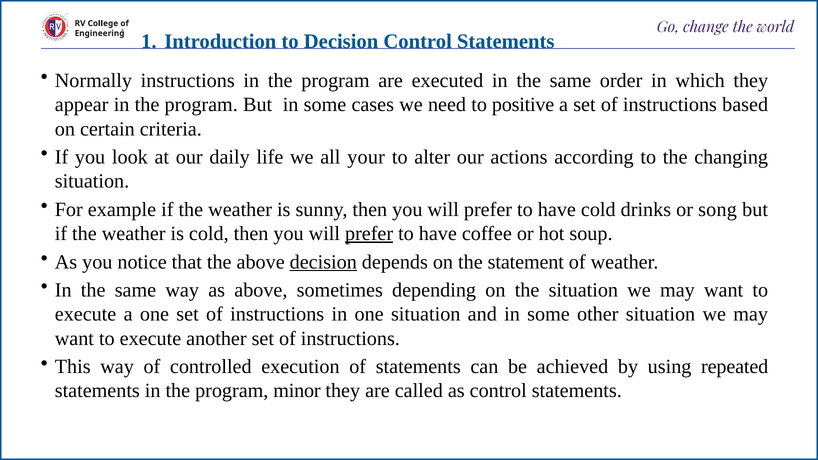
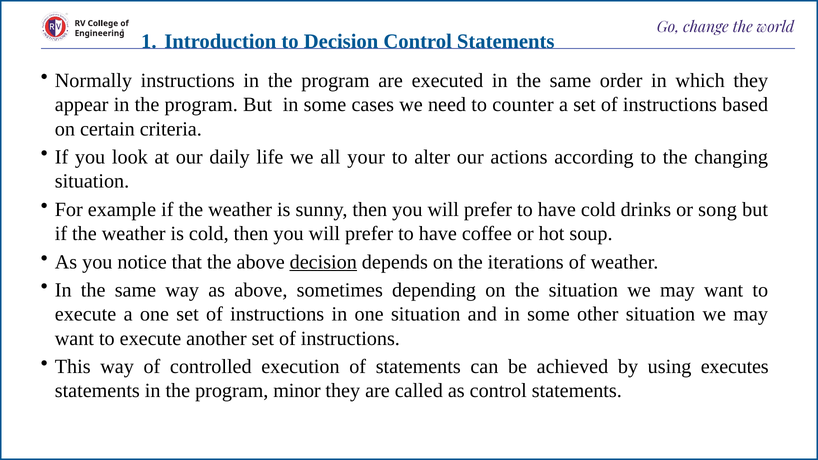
positive: positive -> counter
prefer at (369, 234) underline: present -> none
statement: statement -> iterations
repeated: repeated -> executes
